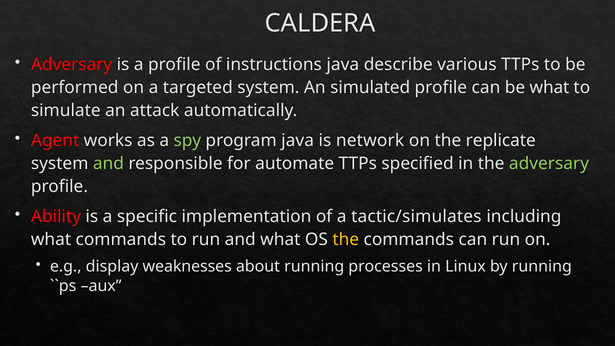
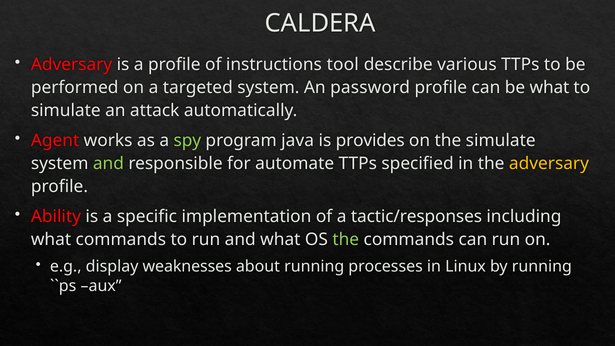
instructions java: java -> tool
simulated: simulated -> password
network: network -> provides
the replicate: replicate -> simulate
adversary at (549, 164) colour: light green -> yellow
tactic/simulates: tactic/simulates -> tactic/responses
the at (346, 240) colour: yellow -> light green
